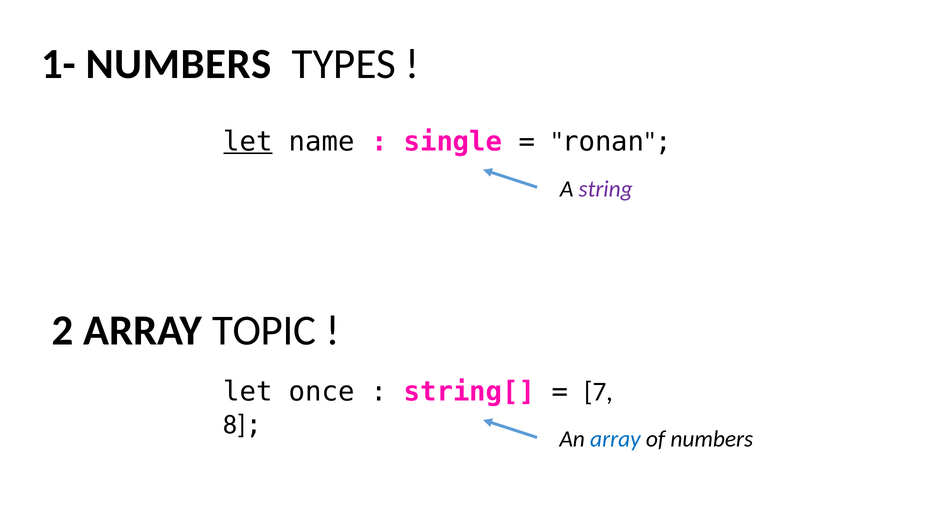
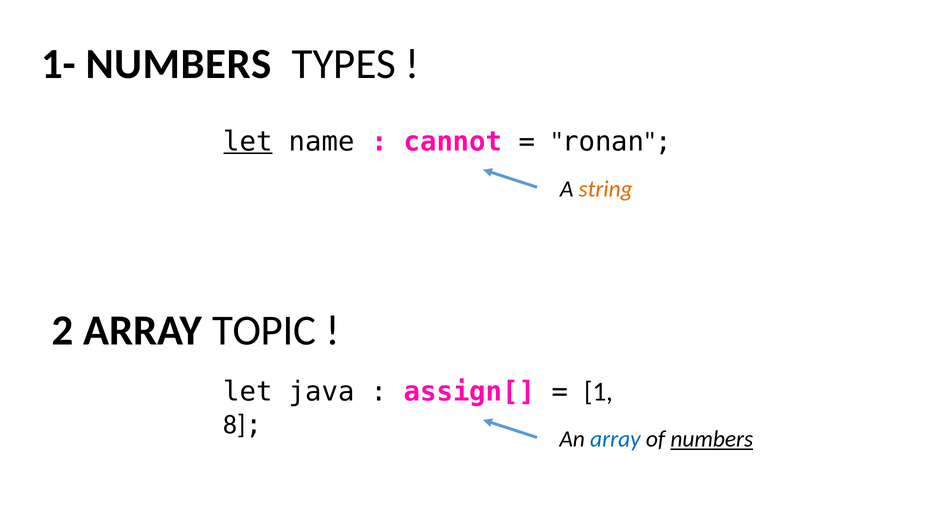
single: single -> cannot
string colour: purple -> orange
once: once -> java
string[: string[ -> assign[
7: 7 -> 1
numbers at (712, 439) underline: none -> present
